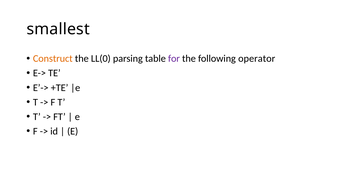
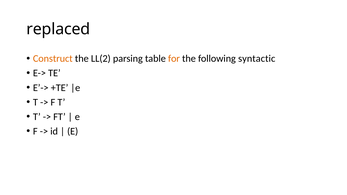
smallest: smallest -> replaced
LL(0: LL(0 -> LL(2
for colour: purple -> orange
operator: operator -> syntactic
